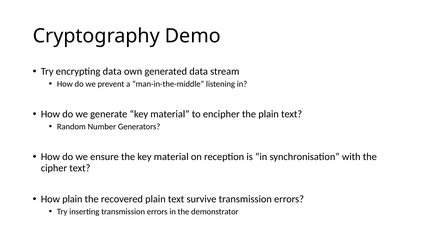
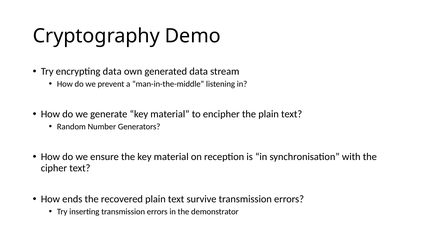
How plain: plain -> ends
